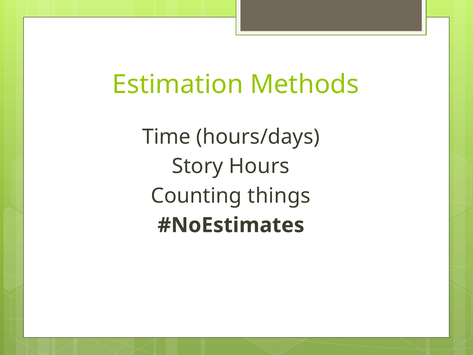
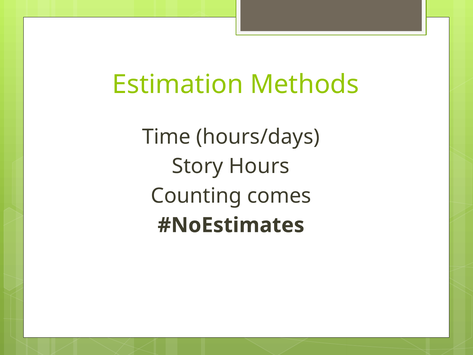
things: things -> comes
